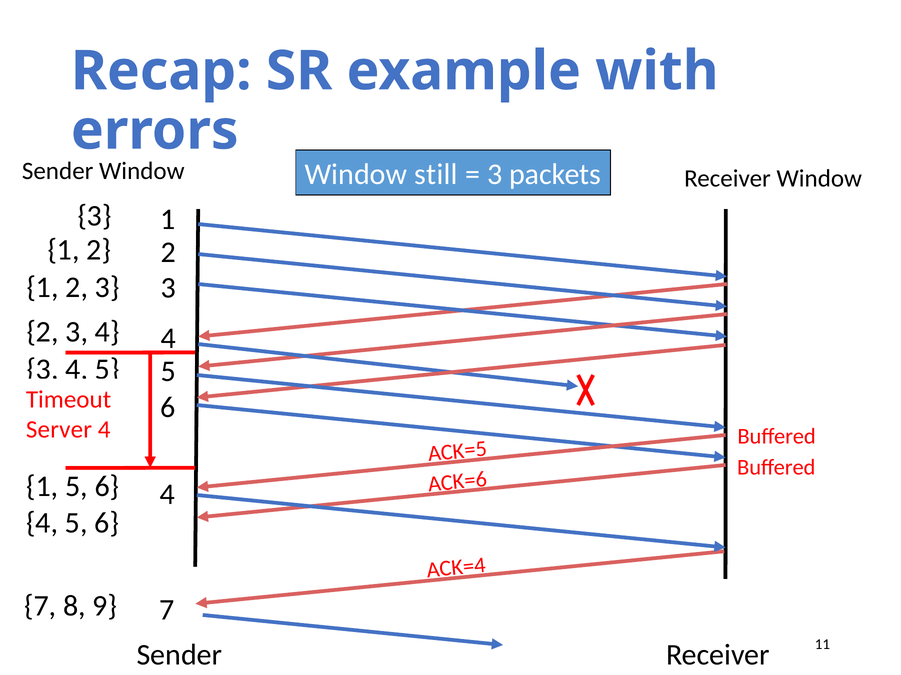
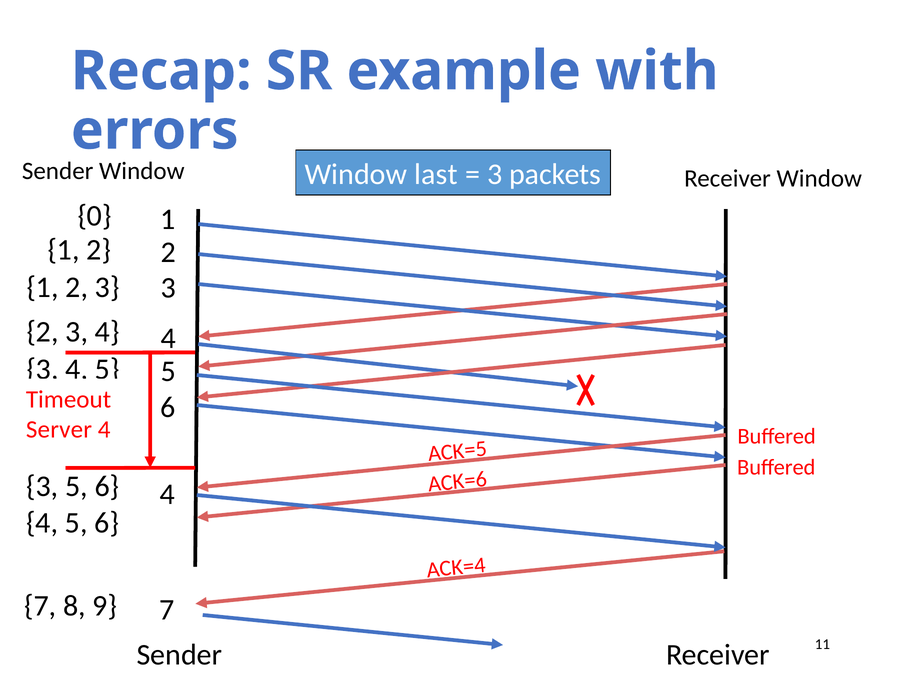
still: still -> last
3 at (95, 216): 3 -> 0
1 at (42, 487): 1 -> 3
